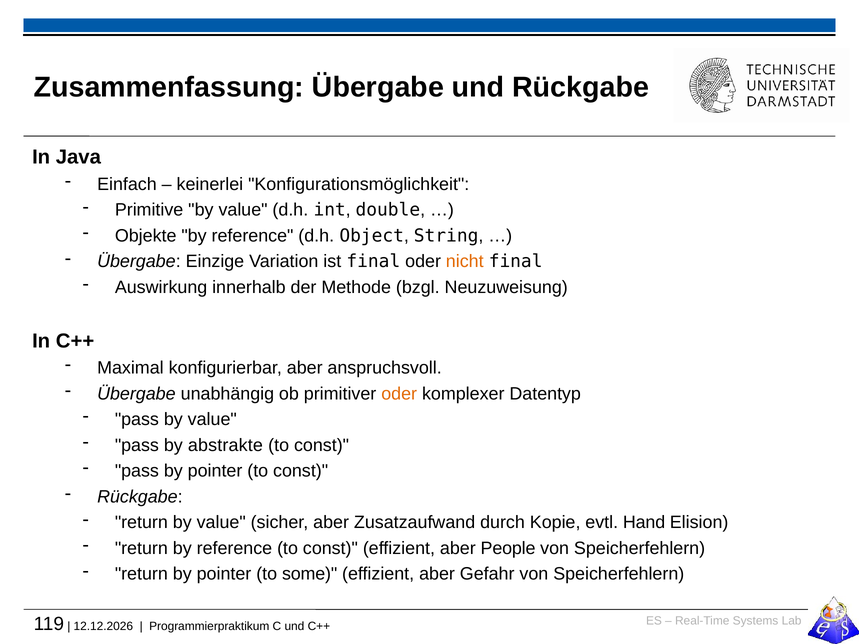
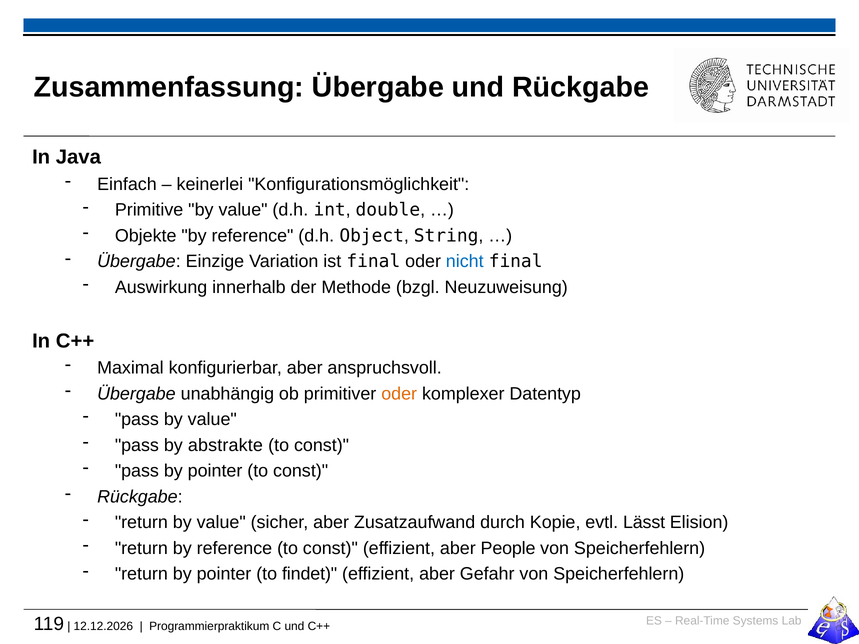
nicht colour: orange -> blue
Hand: Hand -> Lässt
some: some -> findet
